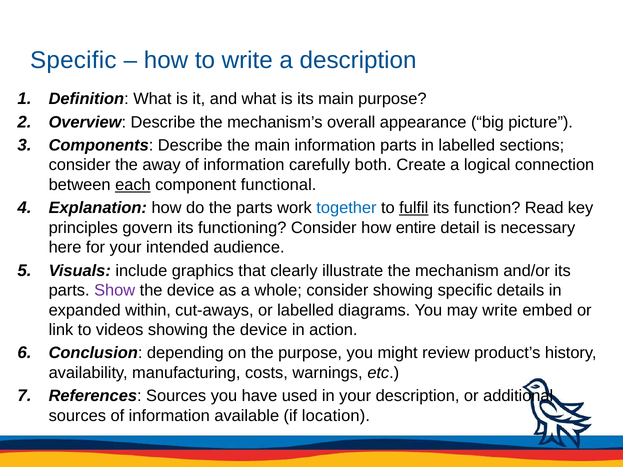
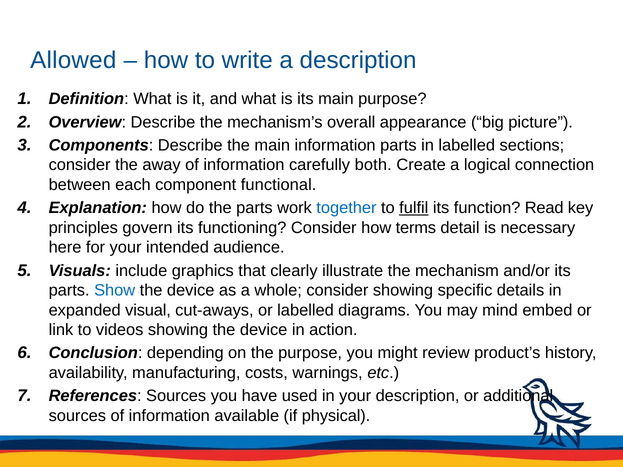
Specific at (73, 60): Specific -> Allowed
each underline: present -> none
entire: entire -> terms
Show colour: purple -> blue
within: within -> visual
may write: write -> mind
location: location -> physical
